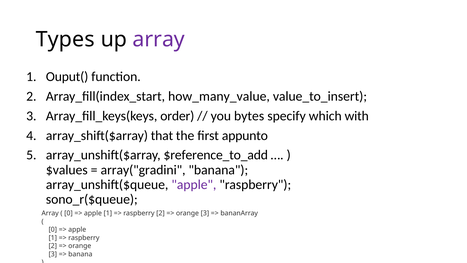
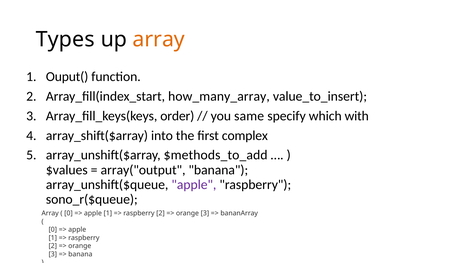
array at (159, 39) colour: purple -> orange
how_many_value: how_many_value -> how_many_array
bytes: bytes -> same
that: that -> into
appunto: appunto -> complex
$reference_to_add: $reference_to_add -> $methods_to_add
array("gradini: array("gradini -> array("output
